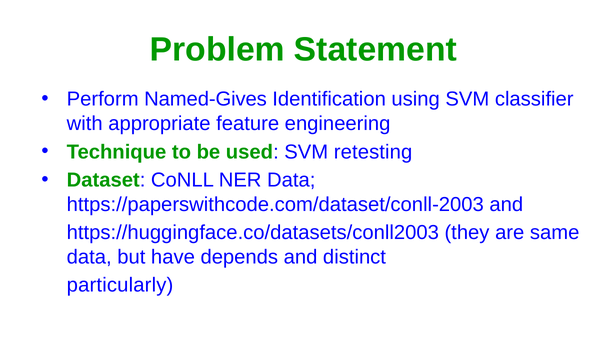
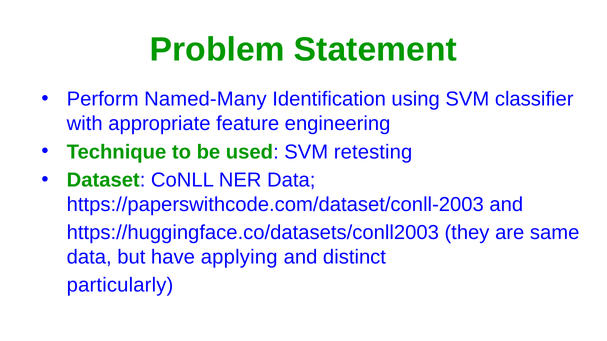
Named-Gives: Named-Gives -> Named-Many
depends: depends -> applying
